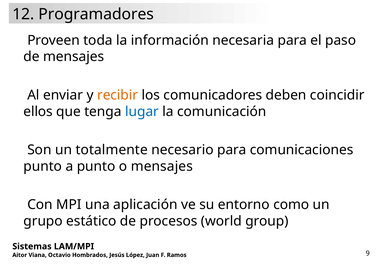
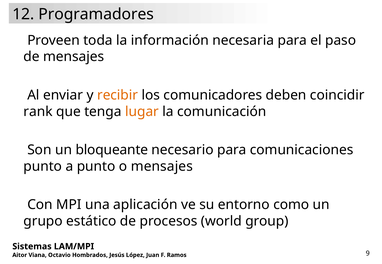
ellos: ellos -> rank
lugar colour: blue -> orange
totalmente: totalmente -> bloqueante
